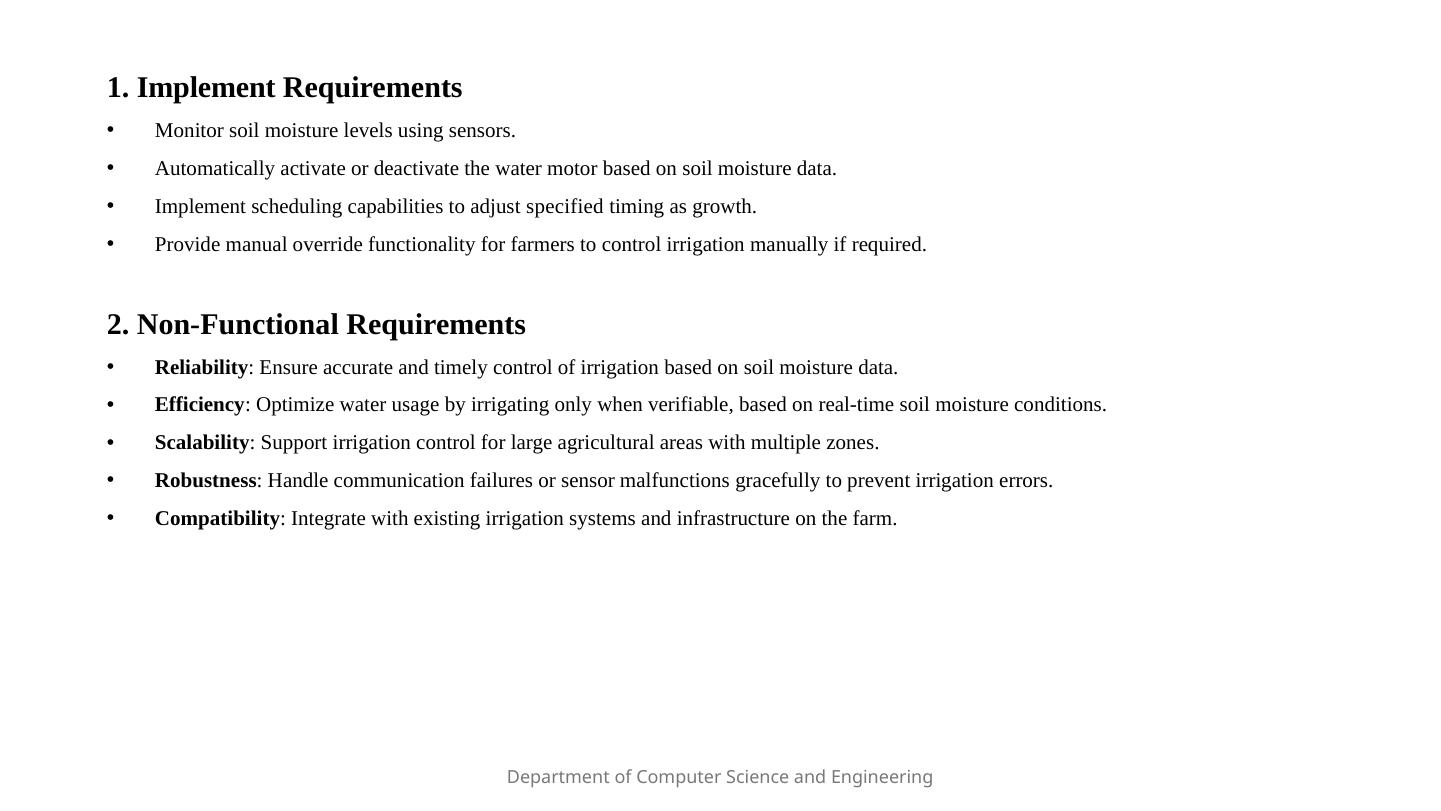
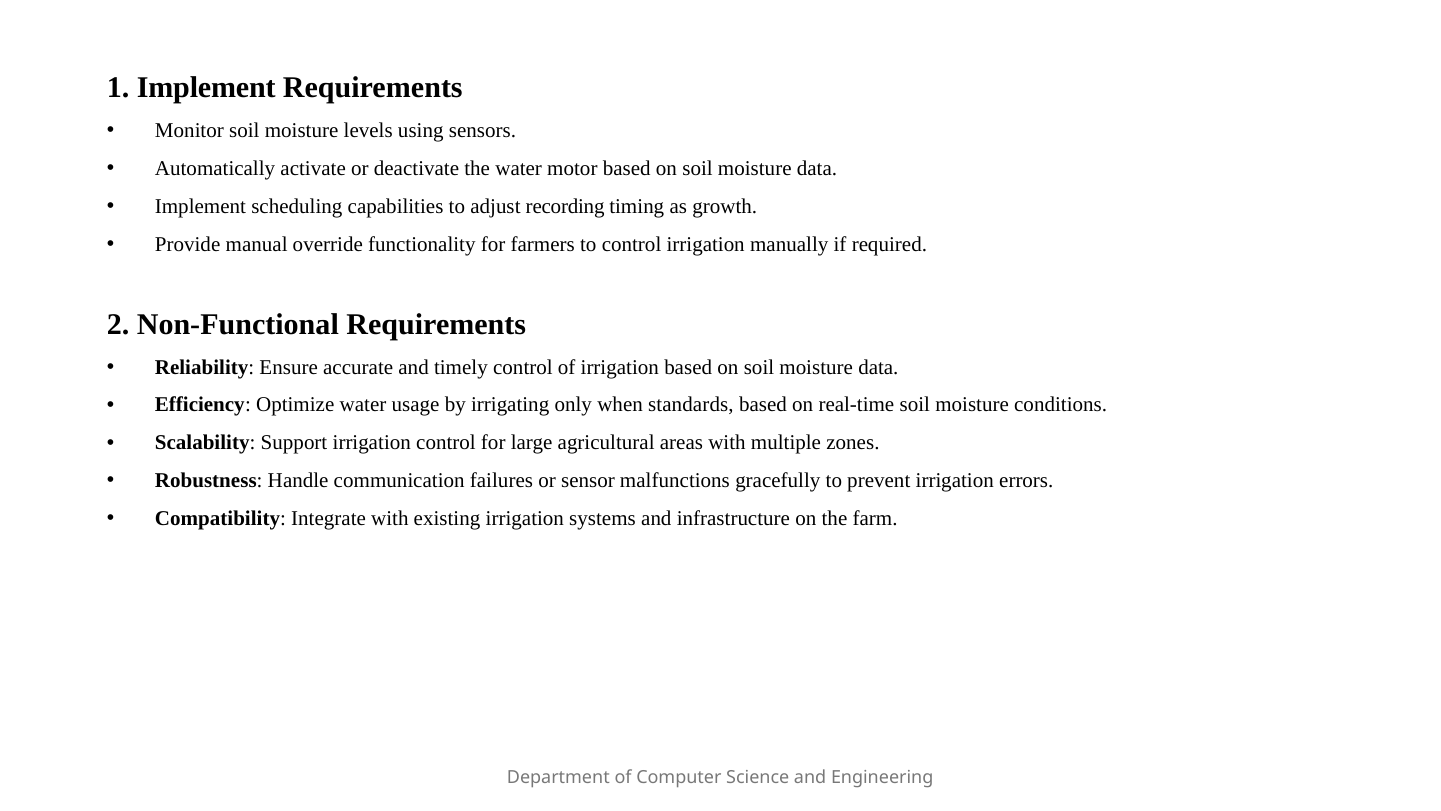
specified: specified -> recording
verifiable: verifiable -> standards
